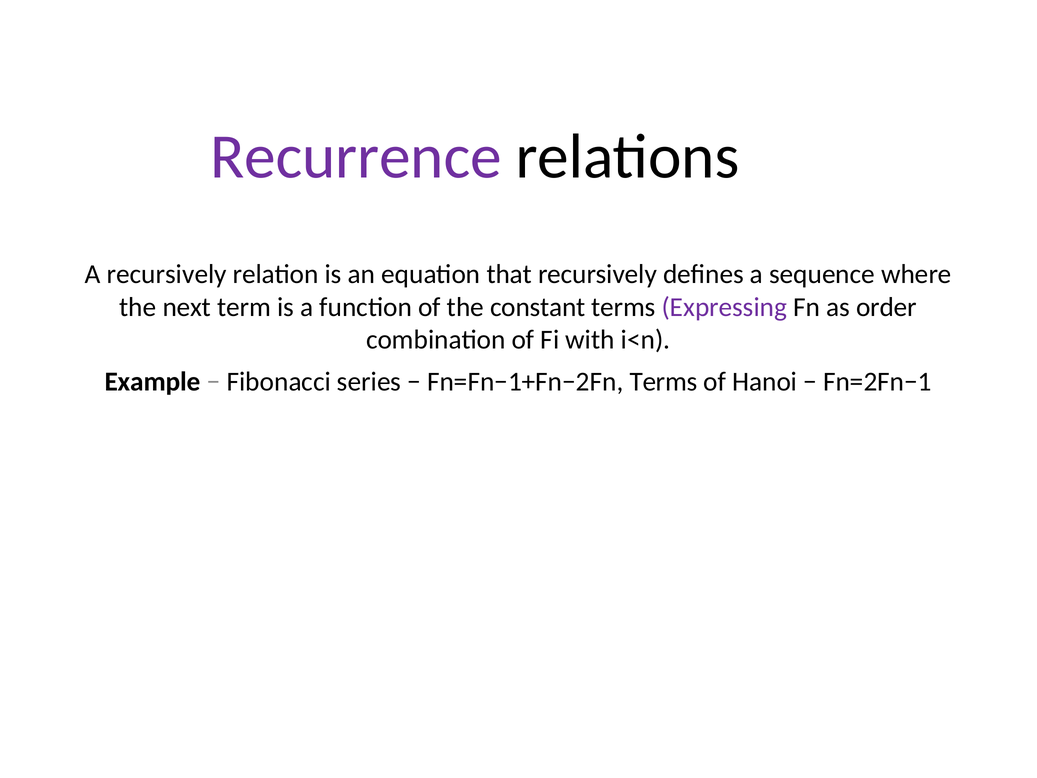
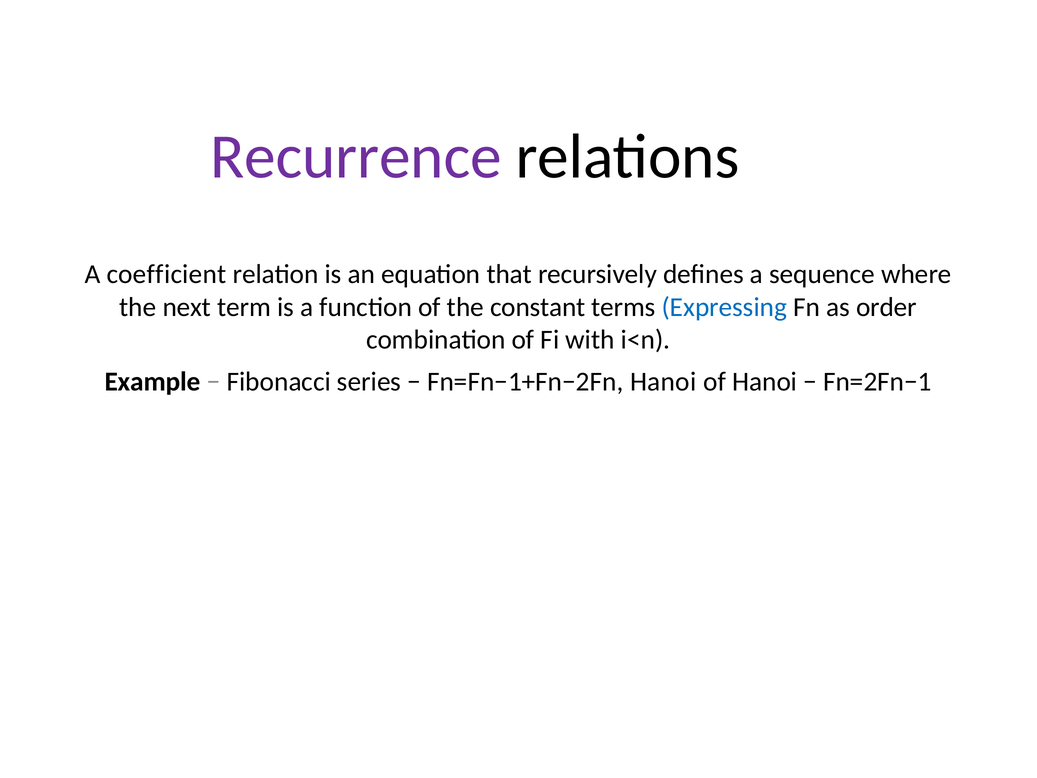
A recursively: recursively -> coefficient
Expressing colour: purple -> blue
Fn=Fn−1+Fn−2Fn Terms: Terms -> Hanoi
